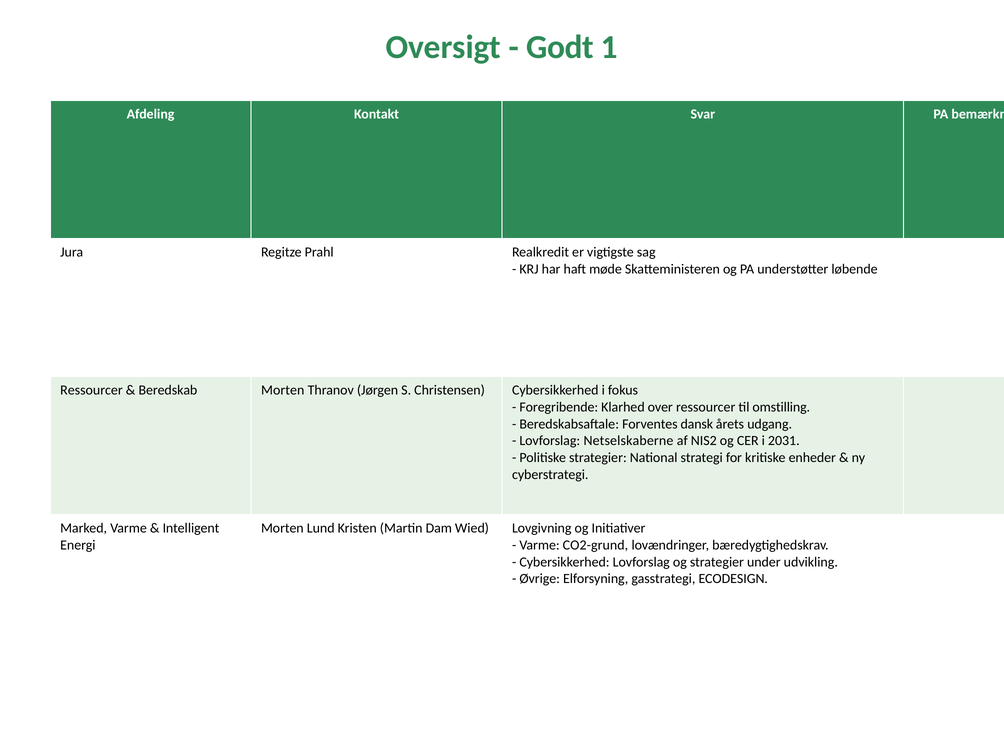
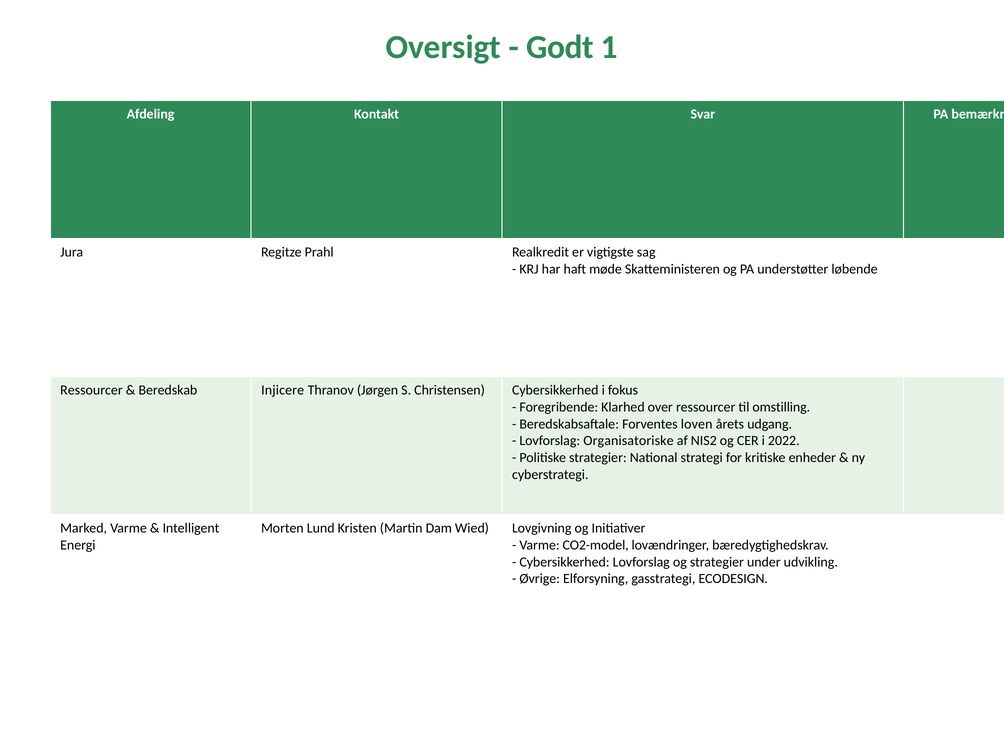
Beredskab Morten: Morten -> Injicere
dansk: dansk -> loven
Netselskaberne: Netselskaberne -> Organisatoriske
2031: 2031 -> 2022
CO2-grund: CO2-grund -> CO2-model
